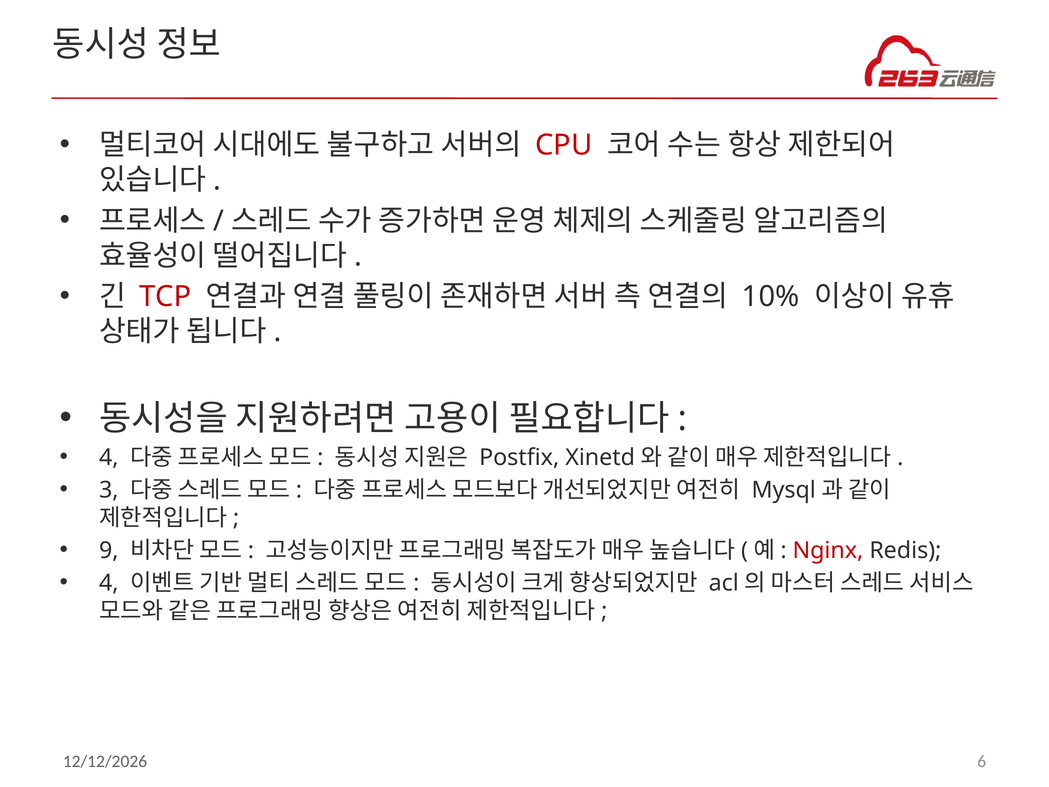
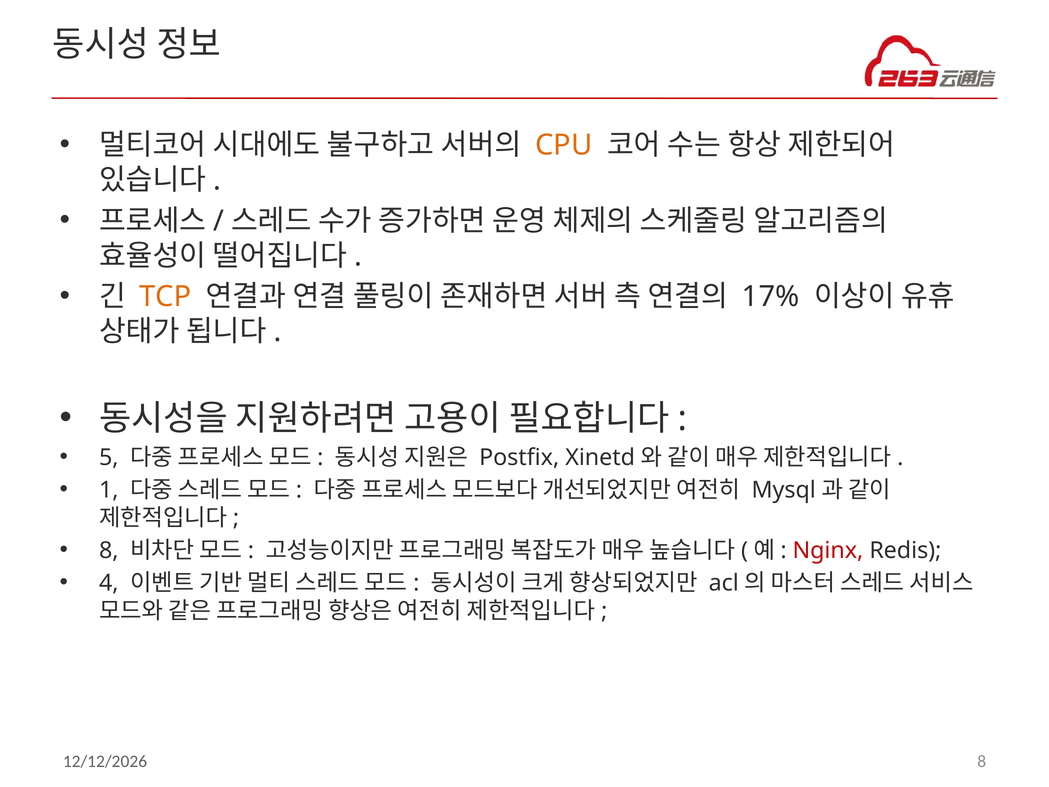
CPU colour: red -> orange
TCP colour: red -> orange
10%: 10% -> 17%
4 at (109, 457): 4 -> 5
3: 3 -> 1
9 at (109, 550): 9 -> 8
6 at (982, 761): 6 -> 8
